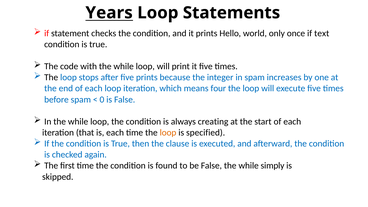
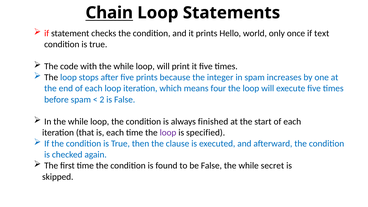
Years: Years -> Chain
0: 0 -> 2
creating: creating -> finished
loop at (168, 133) colour: orange -> purple
simply: simply -> secret
